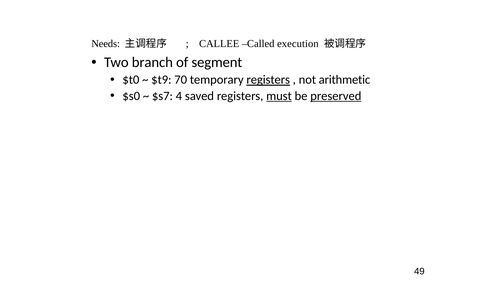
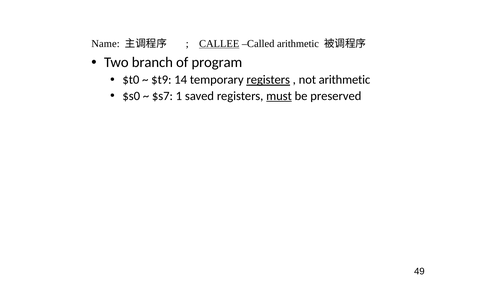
Needs: Needs -> Name
CALLEE underline: none -> present
Called execution: execution -> arithmetic
segment: segment -> program
70: 70 -> 14
4: 4 -> 1
preserved underline: present -> none
